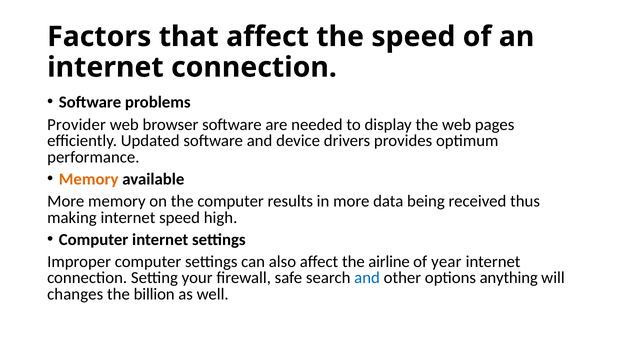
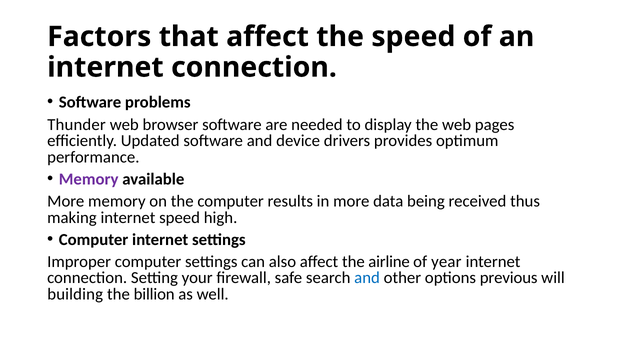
Provider: Provider -> Thunder
Memory at (89, 179) colour: orange -> purple
anything: anything -> previous
changes: changes -> building
